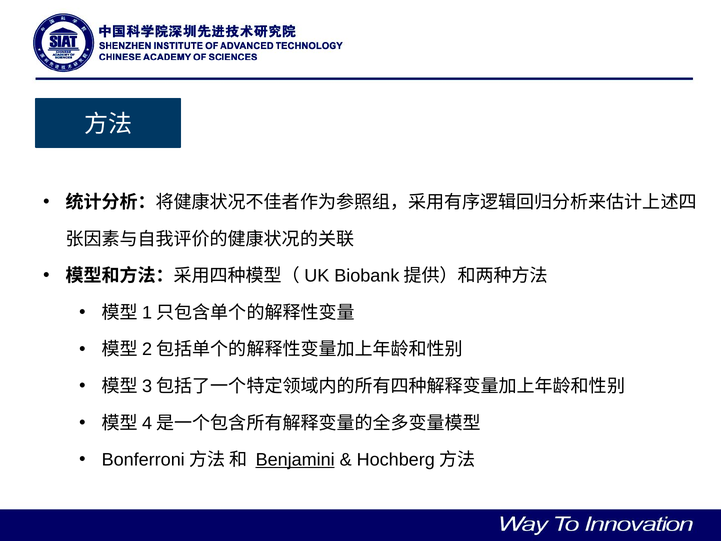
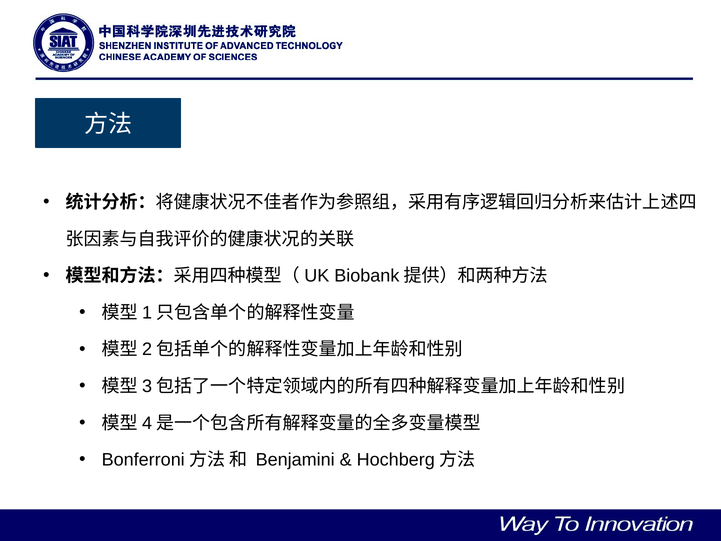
Benjamini underline: present -> none
